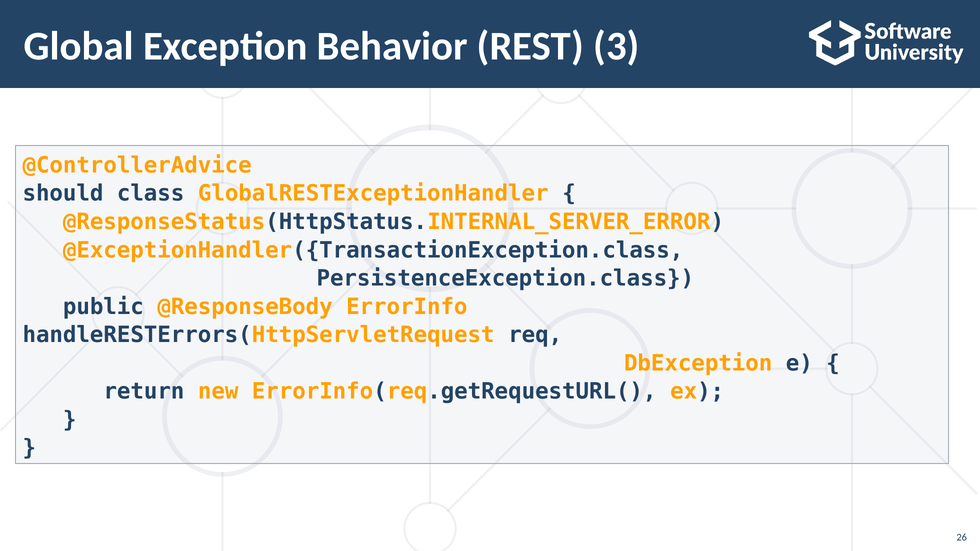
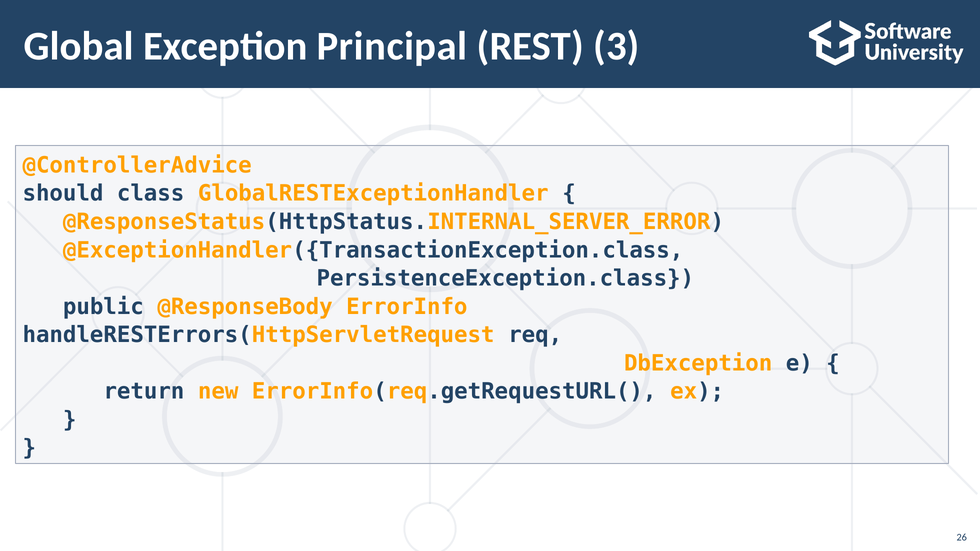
Behavior: Behavior -> Principal
